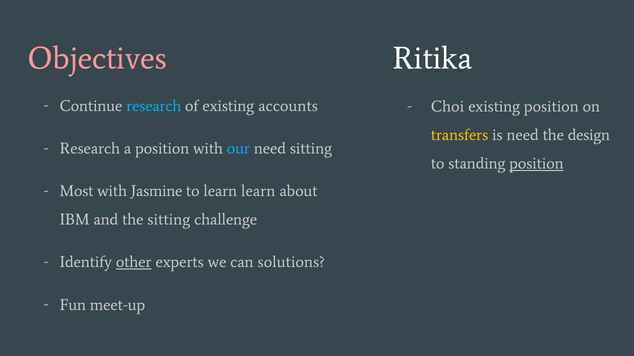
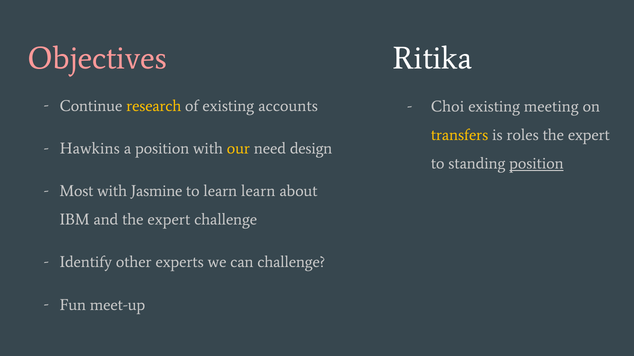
research at (154, 106) colour: light blue -> yellow
existing position: position -> meeting
is need: need -> roles
design at (589, 135): design -> expert
Research at (90, 149): Research -> Hawkins
our colour: light blue -> yellow
need sitting: sitting -> design
and the sitting: sitting -> expert
other underline: present -> none
can solutions: solutions -> challenge
